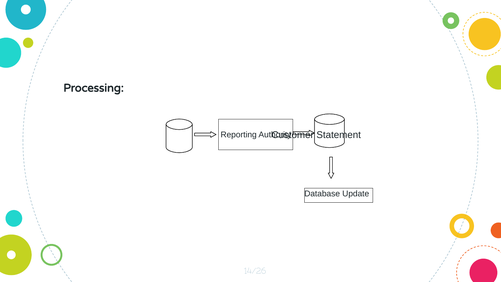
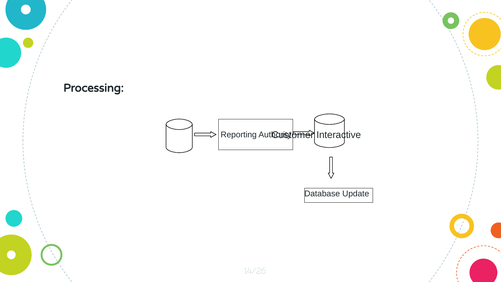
Statement: Statement -> Interactive
